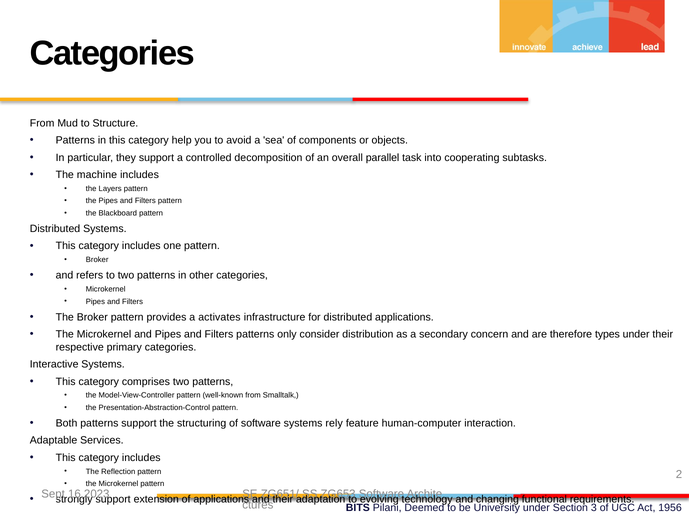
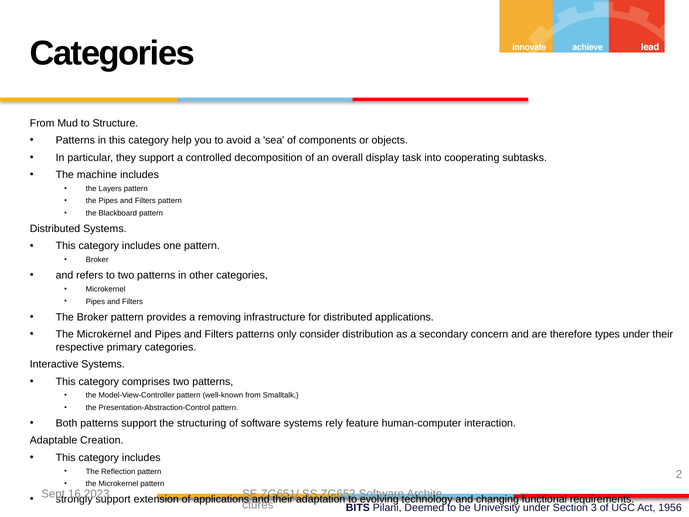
parallel: parallel -> display
activates: activates -> removing
Services: Services -> Creation
